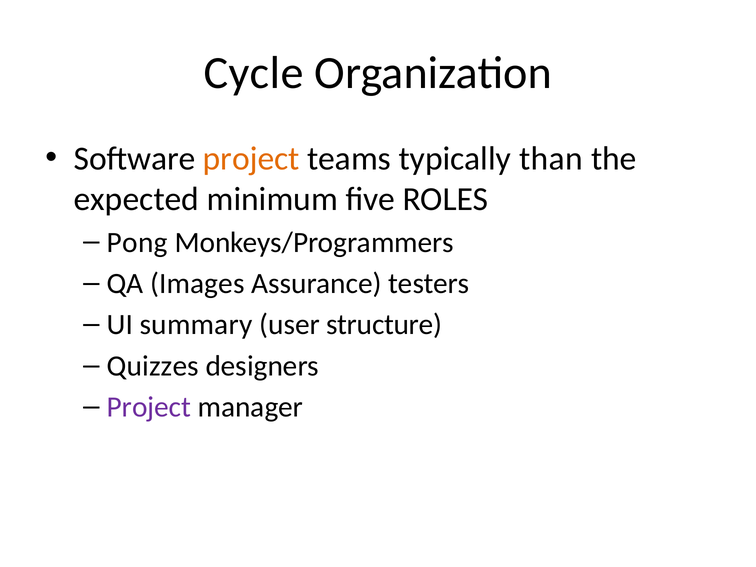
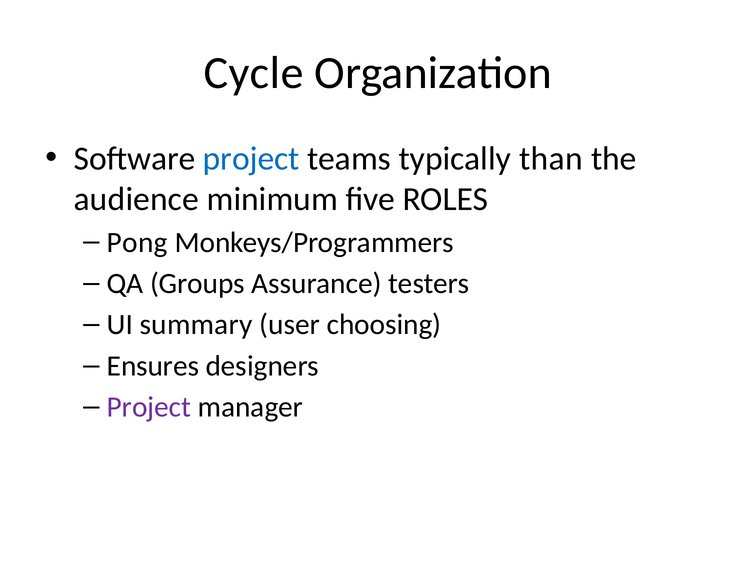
project at (251, 159) colour: orange -> blue
expected: expected -> audience
Images: Images -> Groups
structure: structure -> choosing
Quizzes: Quizzes -> Ensures
